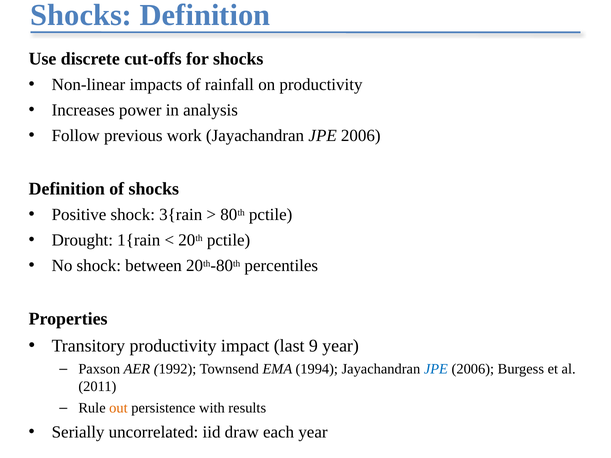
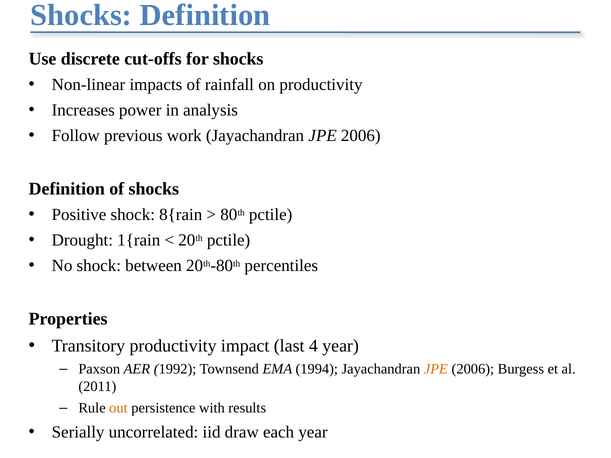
3{rain: 3{rain -> 8{rain
9: 9 -> 4
JPE at (436, 369) colour: blue -> orange
